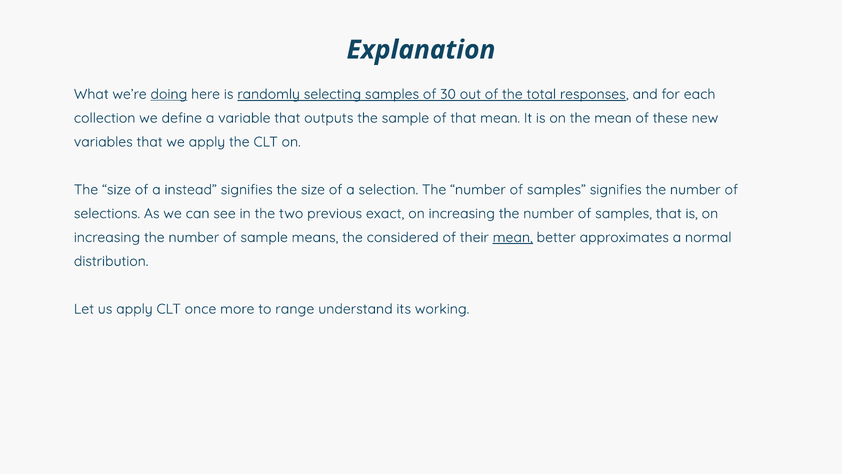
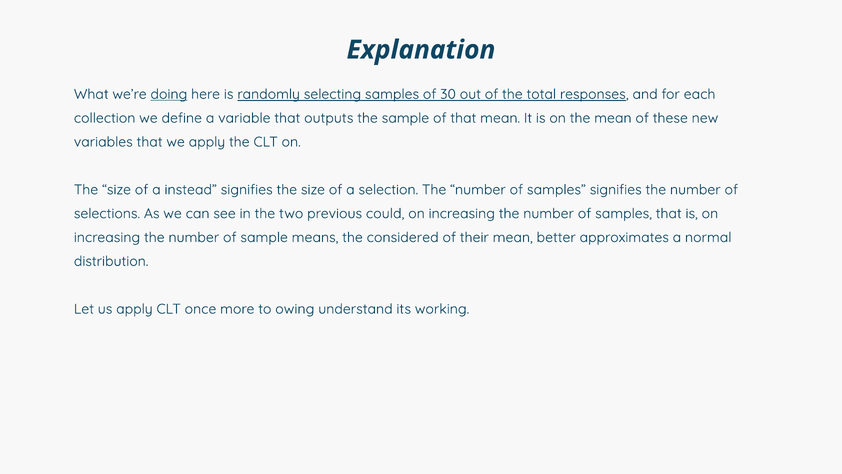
exact: exact -> could
mean at (513, 237) underline: present -> none
range: range -> owing
